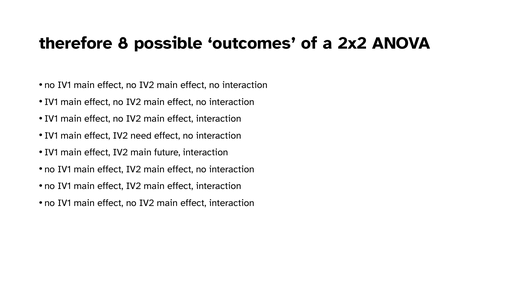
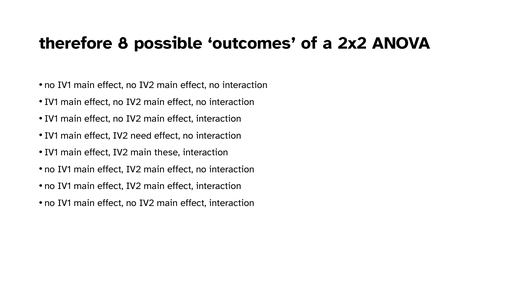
future: future -> these
